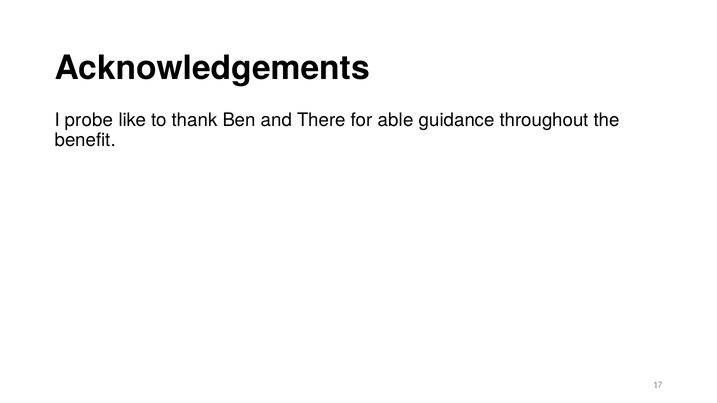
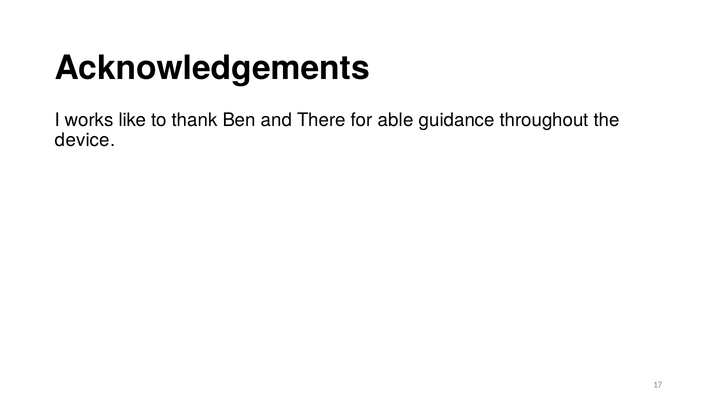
probe: probe -> works
benefit: benefit -> device
